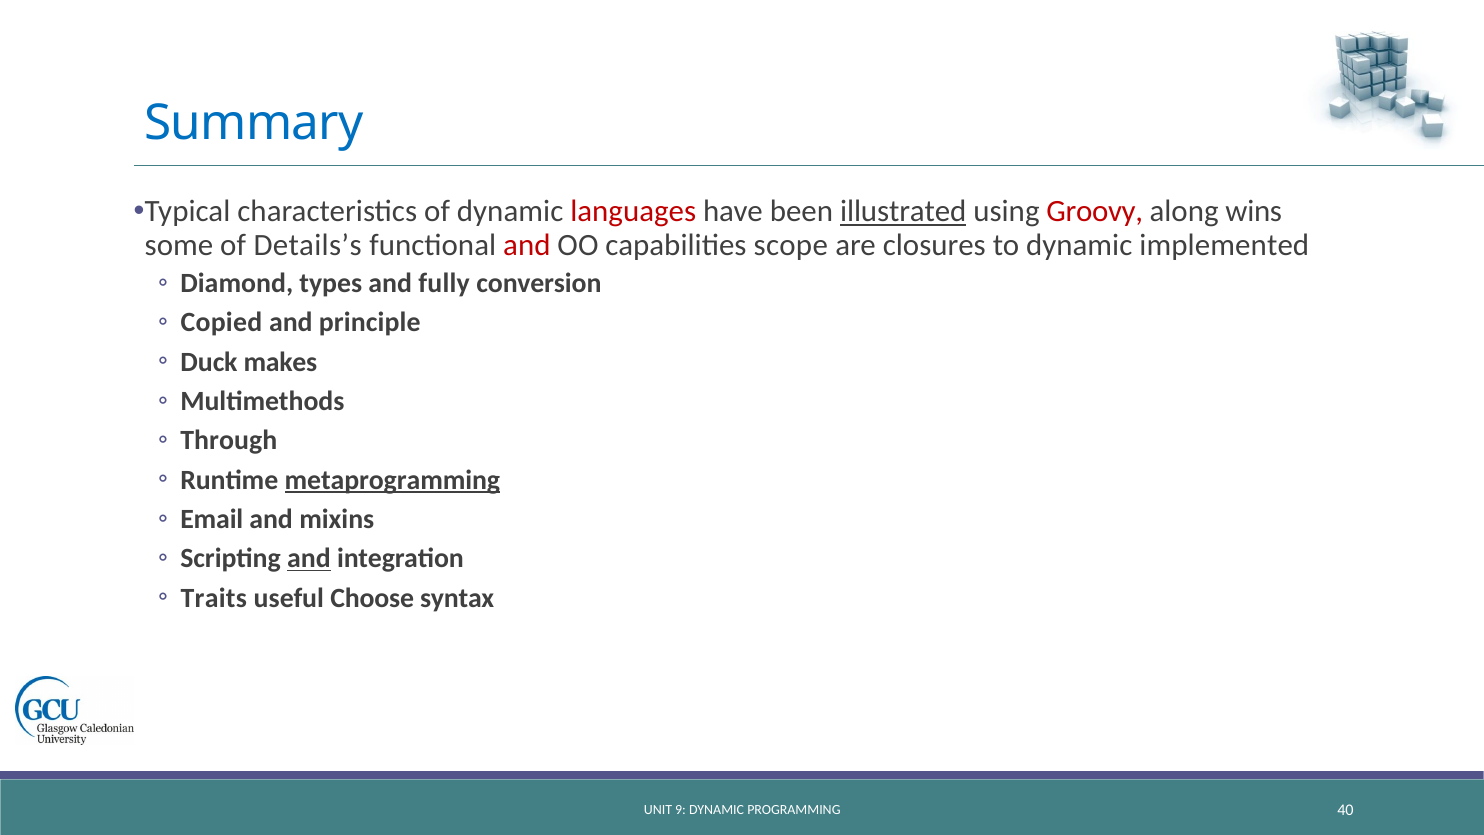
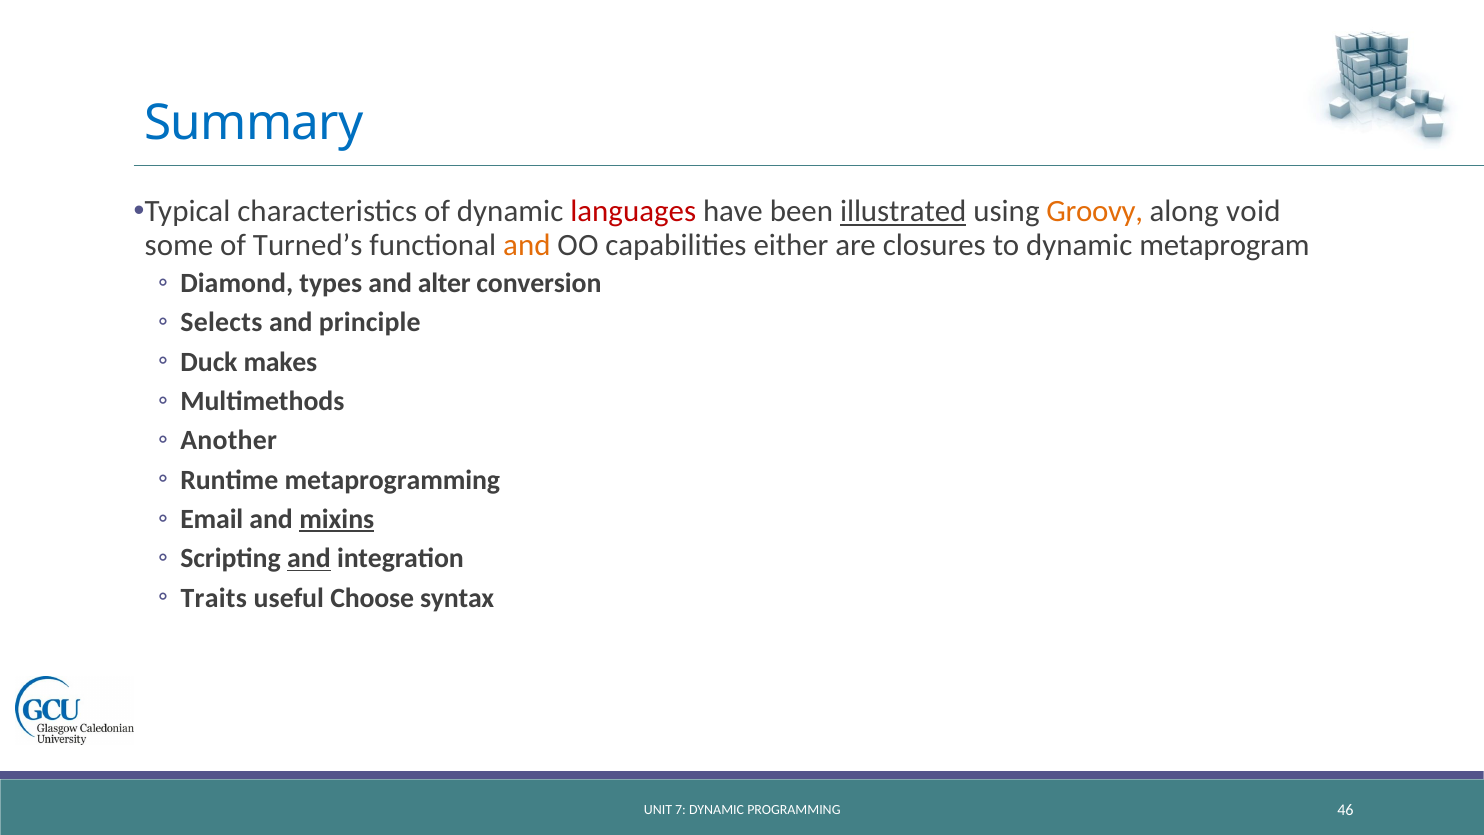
Groovy colour: red -> orange
wins: wins -> void
Details’s: Details’s -> Turned’s
and at (527, 245) colour: red -> orange
scope: scope -> either
implemented: implemented -> metaprogram
fully: fully -> alter
Copied: Copied -> Selects
Through: Through -> Another
metaprogramming underline: present -> none
mixins underline: none -> present
9: 9 -> 7
40: 40 -> 46
